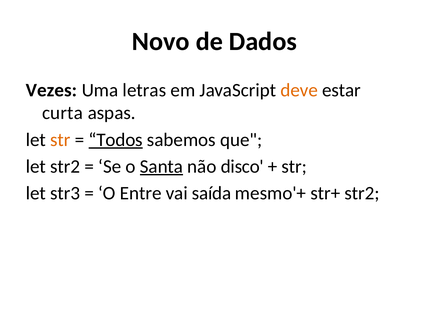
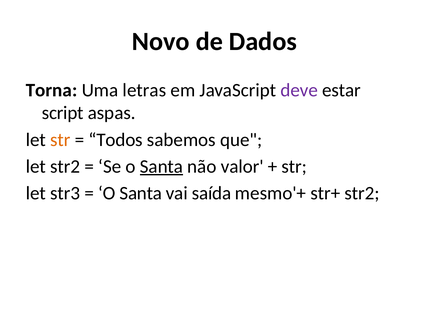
Vezes: Vezes -> Torna
deve colour: orange -> purple
curta: curta -> script
Todos underline: present -> none
disco: disco -> valor
Entre at (141, 193): Entre -> Santa
